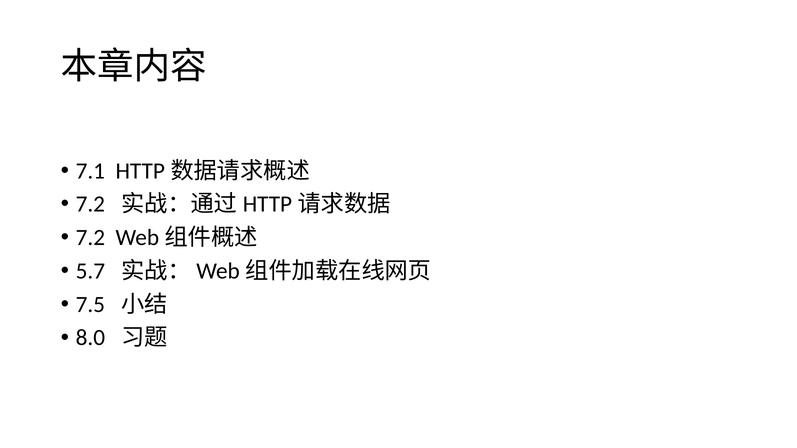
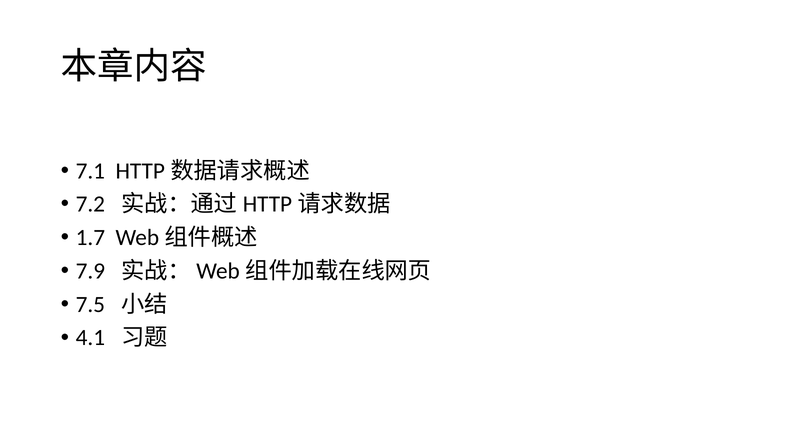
7.2 at (90, 238): 7.2 -> 1.7
5.7: 5.7 -> 7.9
8.0: 8.0 -> 4.1
